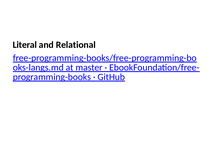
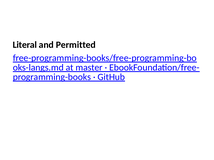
Relational: Relational -> Permitted
